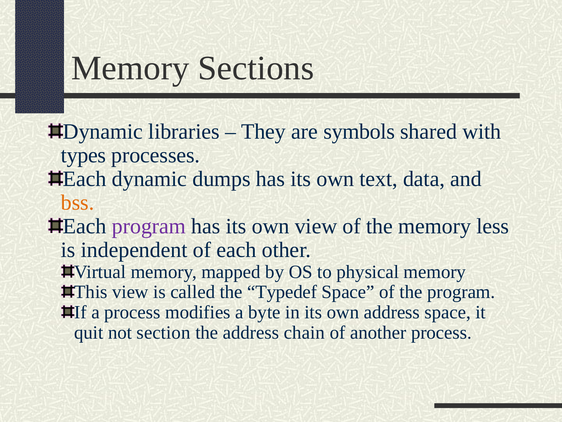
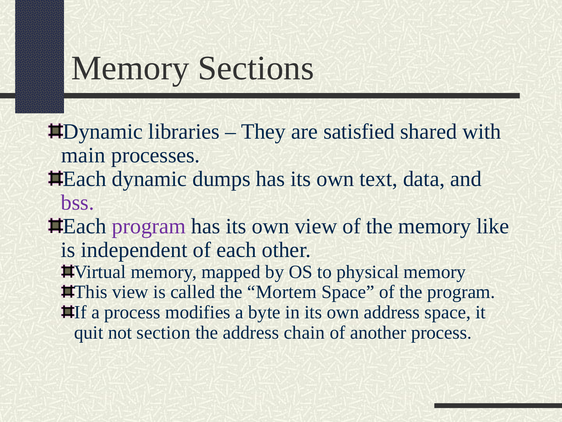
symbols: symbols -> satisfied
types: types -> main
bss colour: orange -> purple
less: less -> like
Typedef: Typedef -> Mortem
